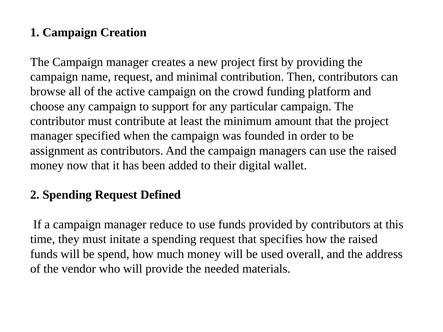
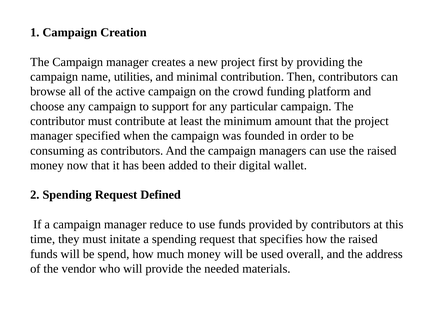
name request: request -> utilities
assignment: assignment -> consuming
